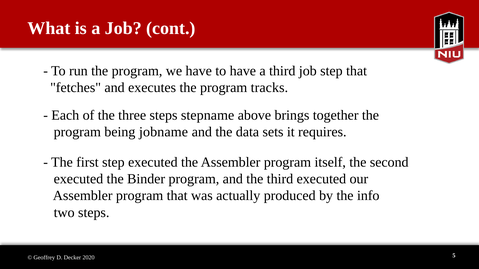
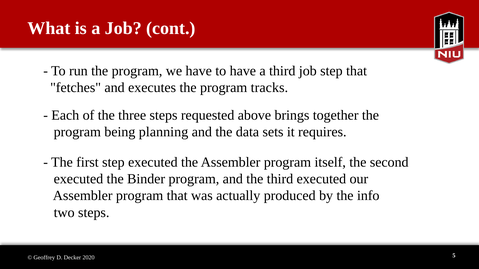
stepname: stepname -> requested
jobname: jobname -> planning
